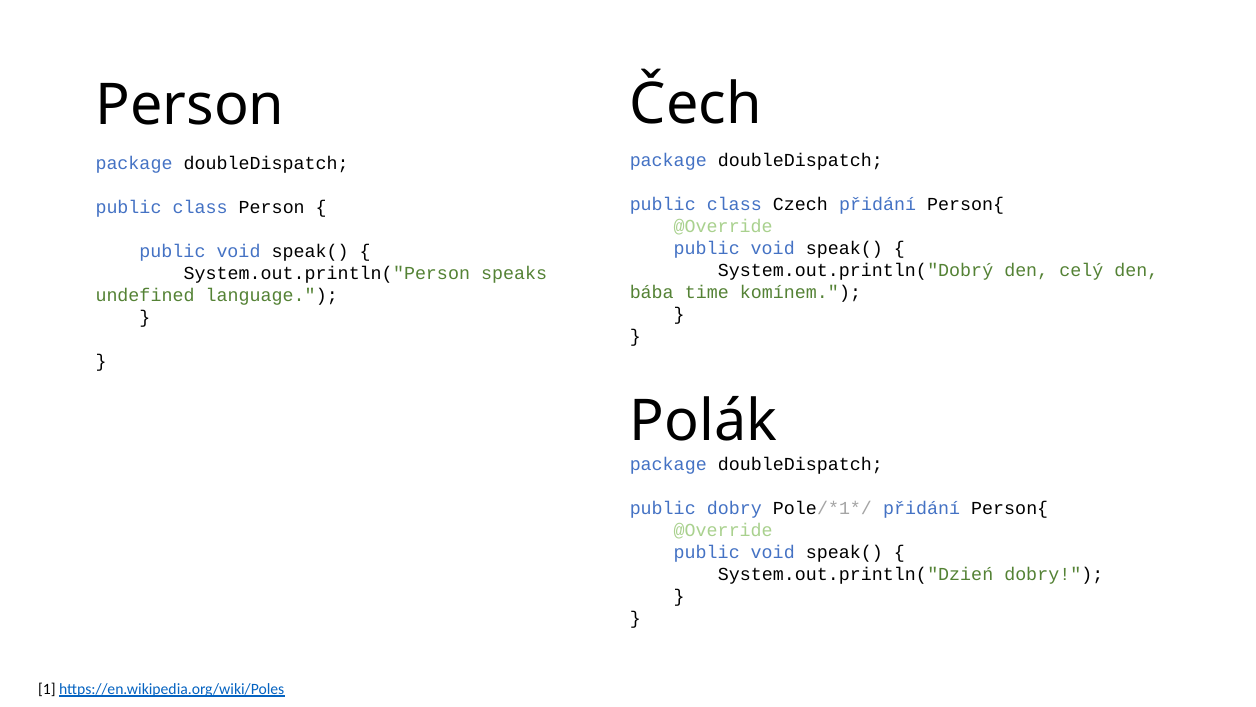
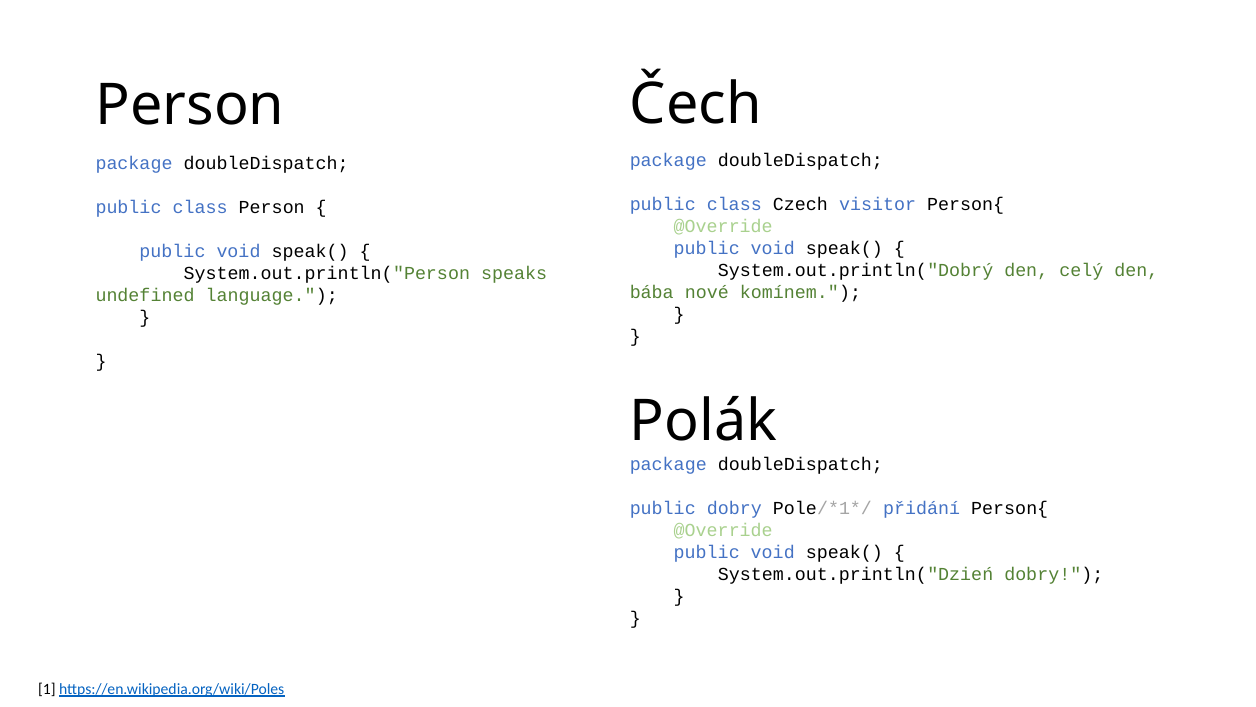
Czech přidání: přidání -> visitor
time: time -> nové
